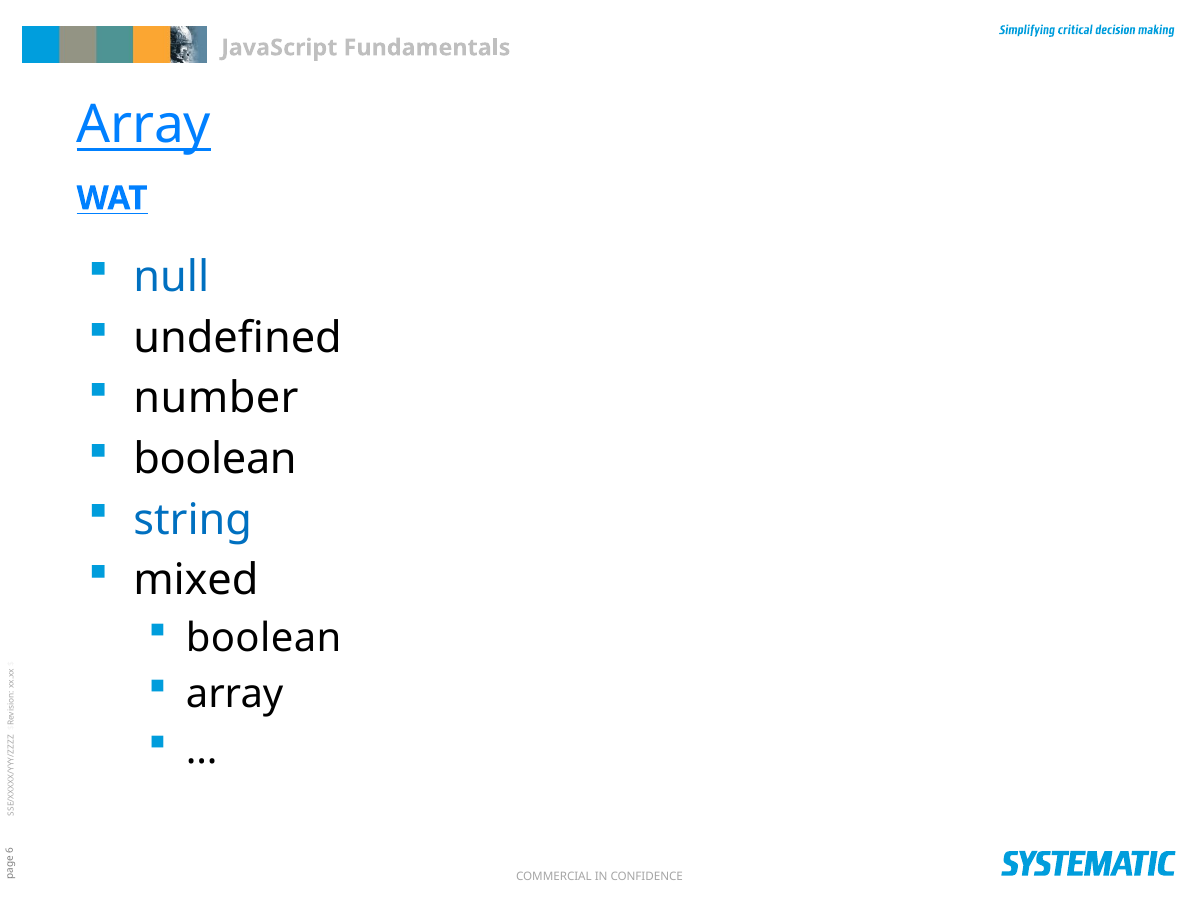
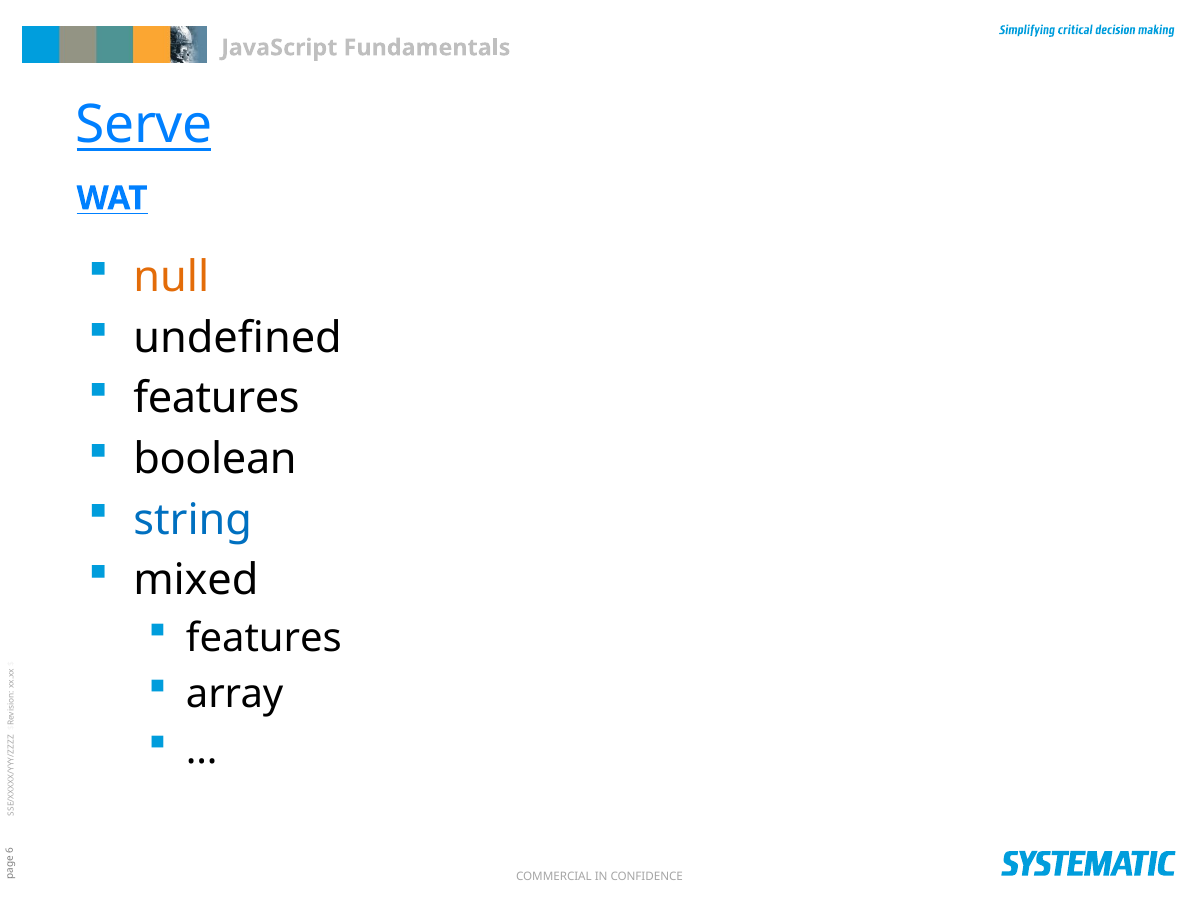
Array at (144, 125): Array -> Serve
null colour: blue -> orange
number at (216, 398): number -> features
boolean at (264, 638): boolean -> features
